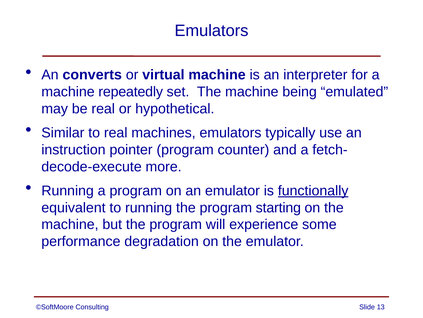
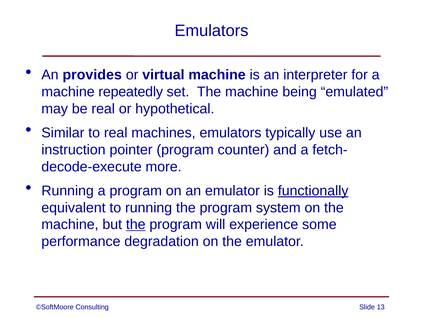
converts: converts -> provides
starting: starting -> system
the at (136, 224) underline: none -> present
